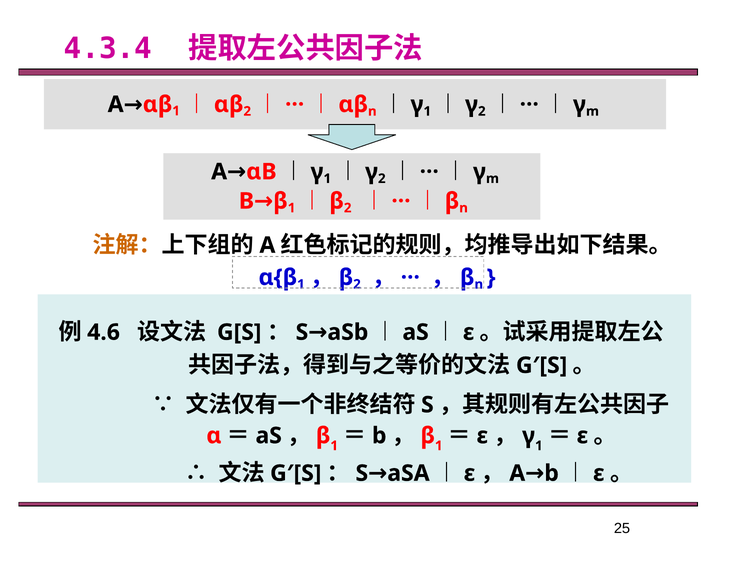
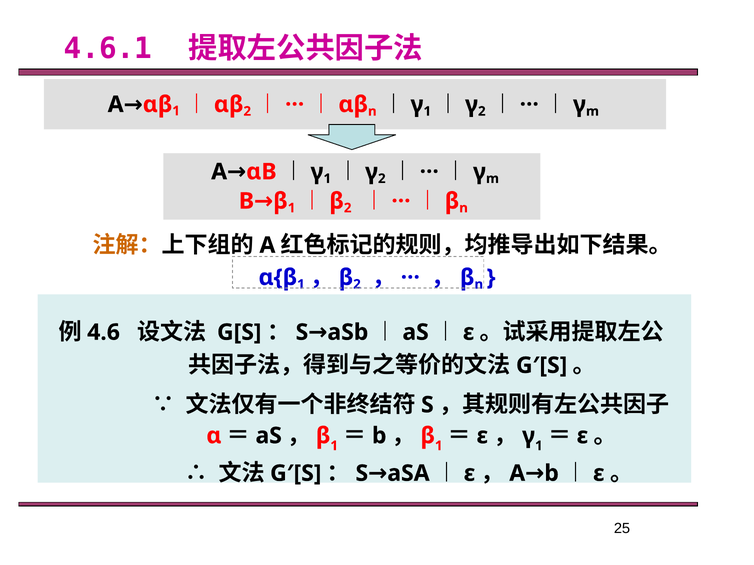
4.3.4: 4.3.4 -> 4.6.1
